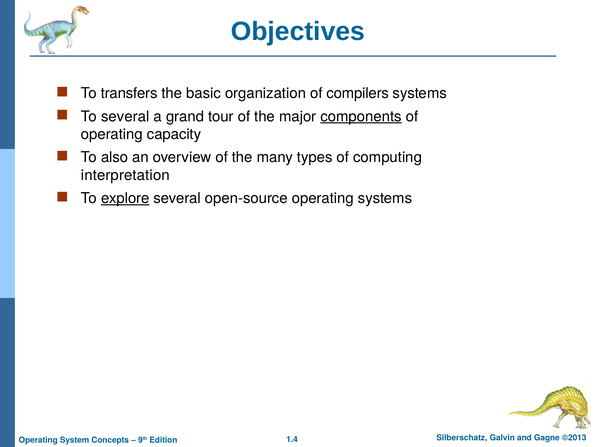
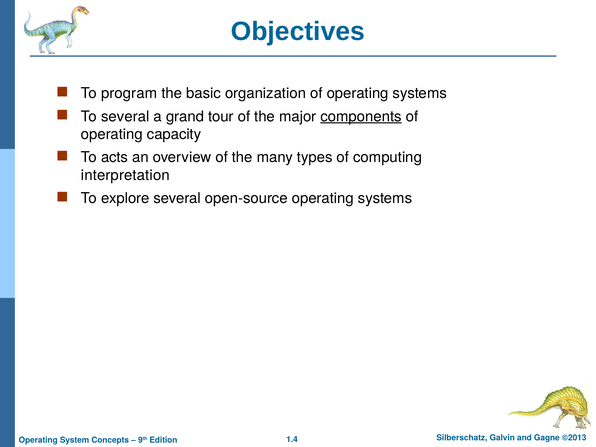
transfers: transfers -> program
organization of compilers: compilers -> operating
also: also -> acts
explore underline: present -> none
